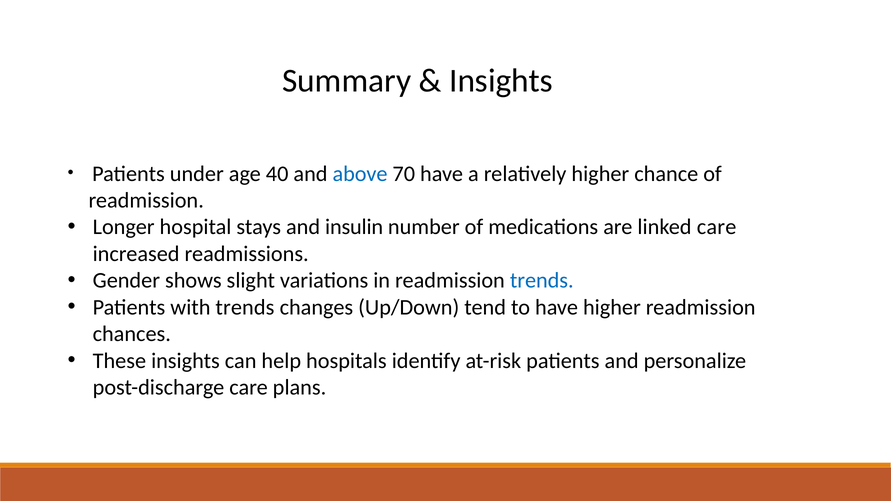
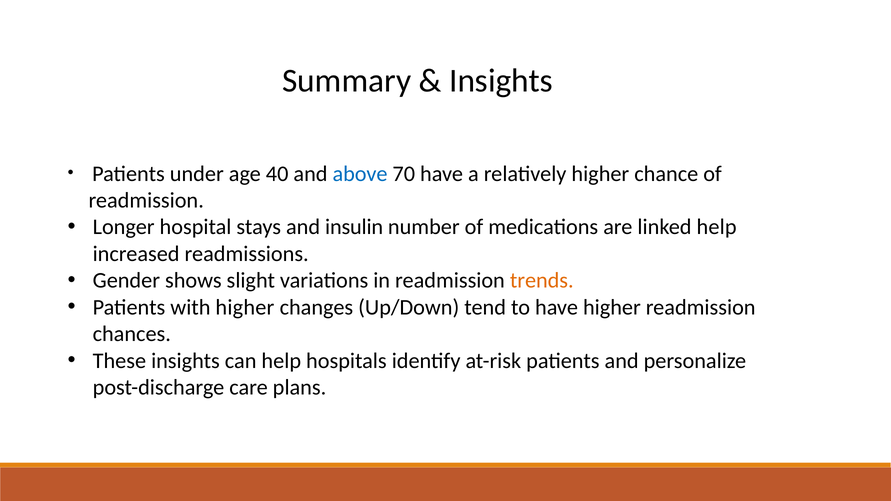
linked care: care -> help
trends at (542, 281) colour: blue -> orange
with trends: trends -> higher
